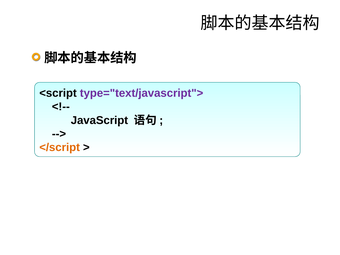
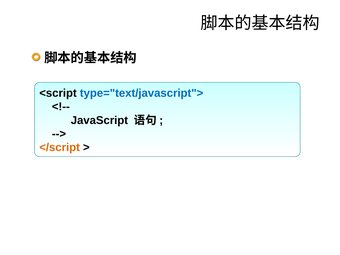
type="text/javascript"> colour: purple -> blue
